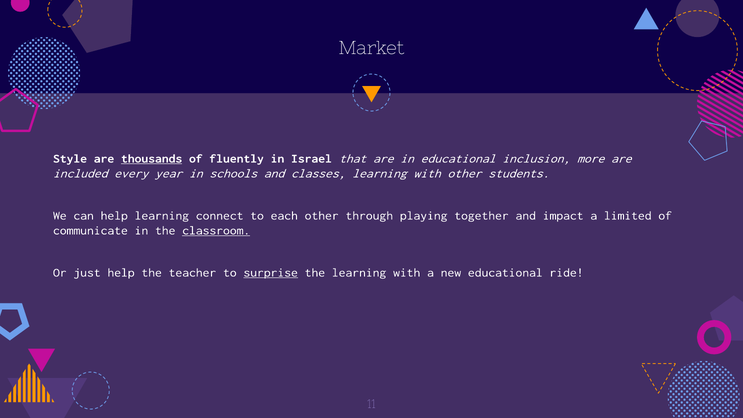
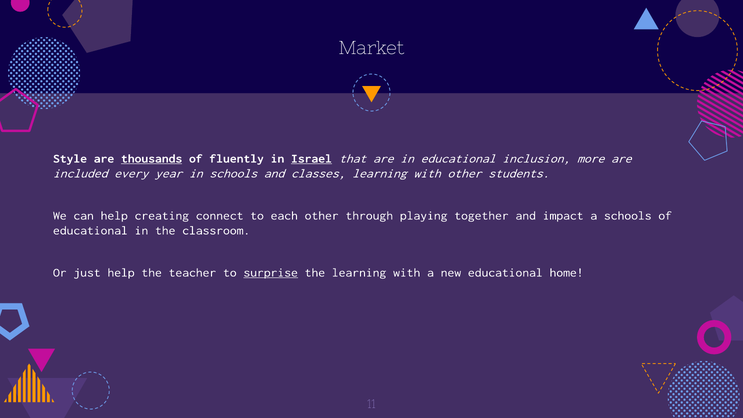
Israel underline: none -> present
help learning: learning -> creating
a limited: limited -> schools
communicate at (90, 230): communicate -> educational
classroom underline: present -> none
ride: ride -> home
